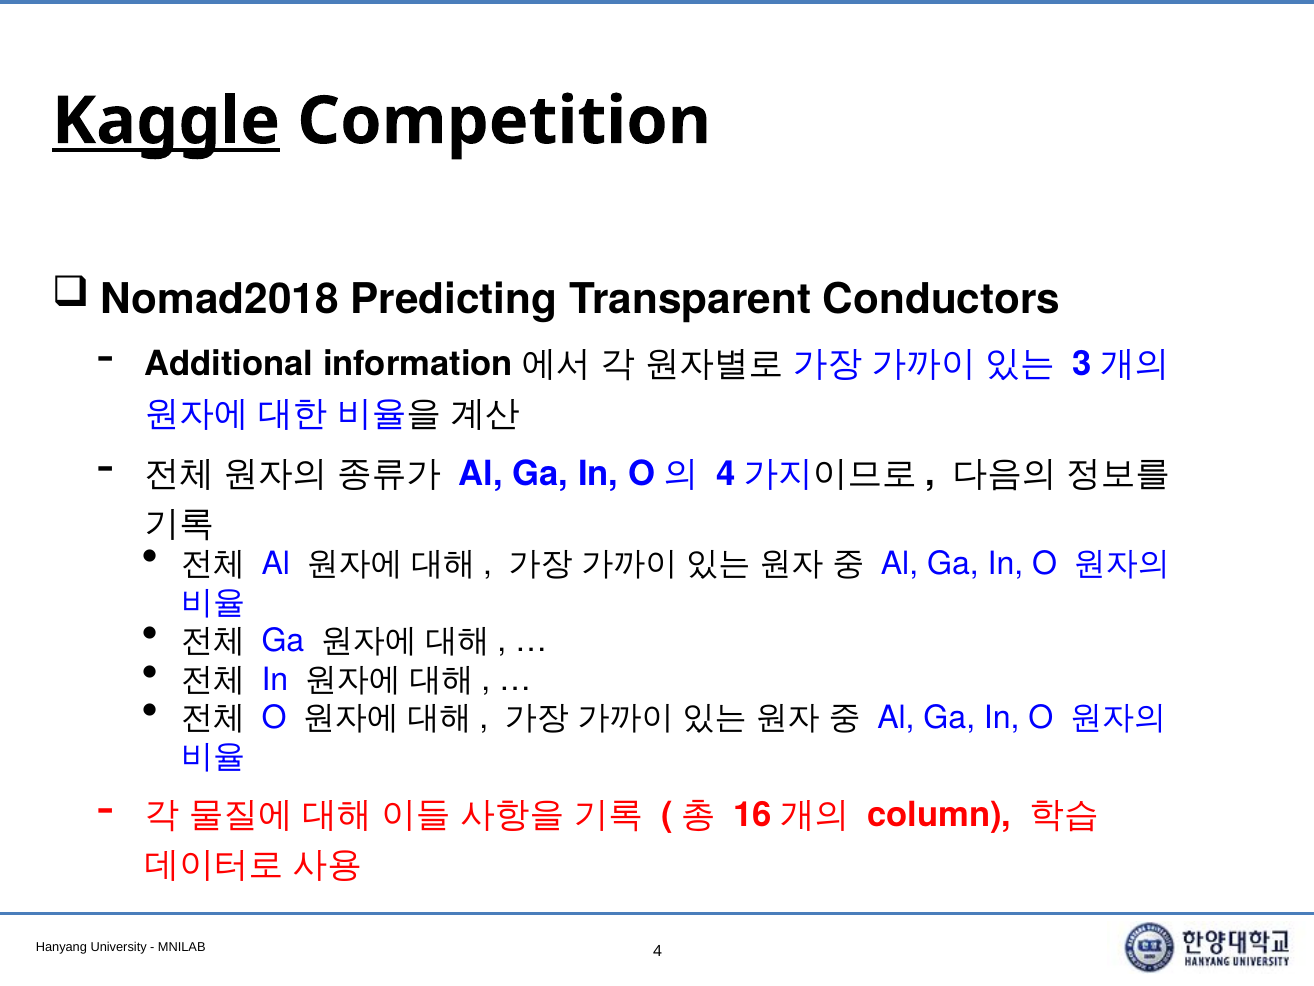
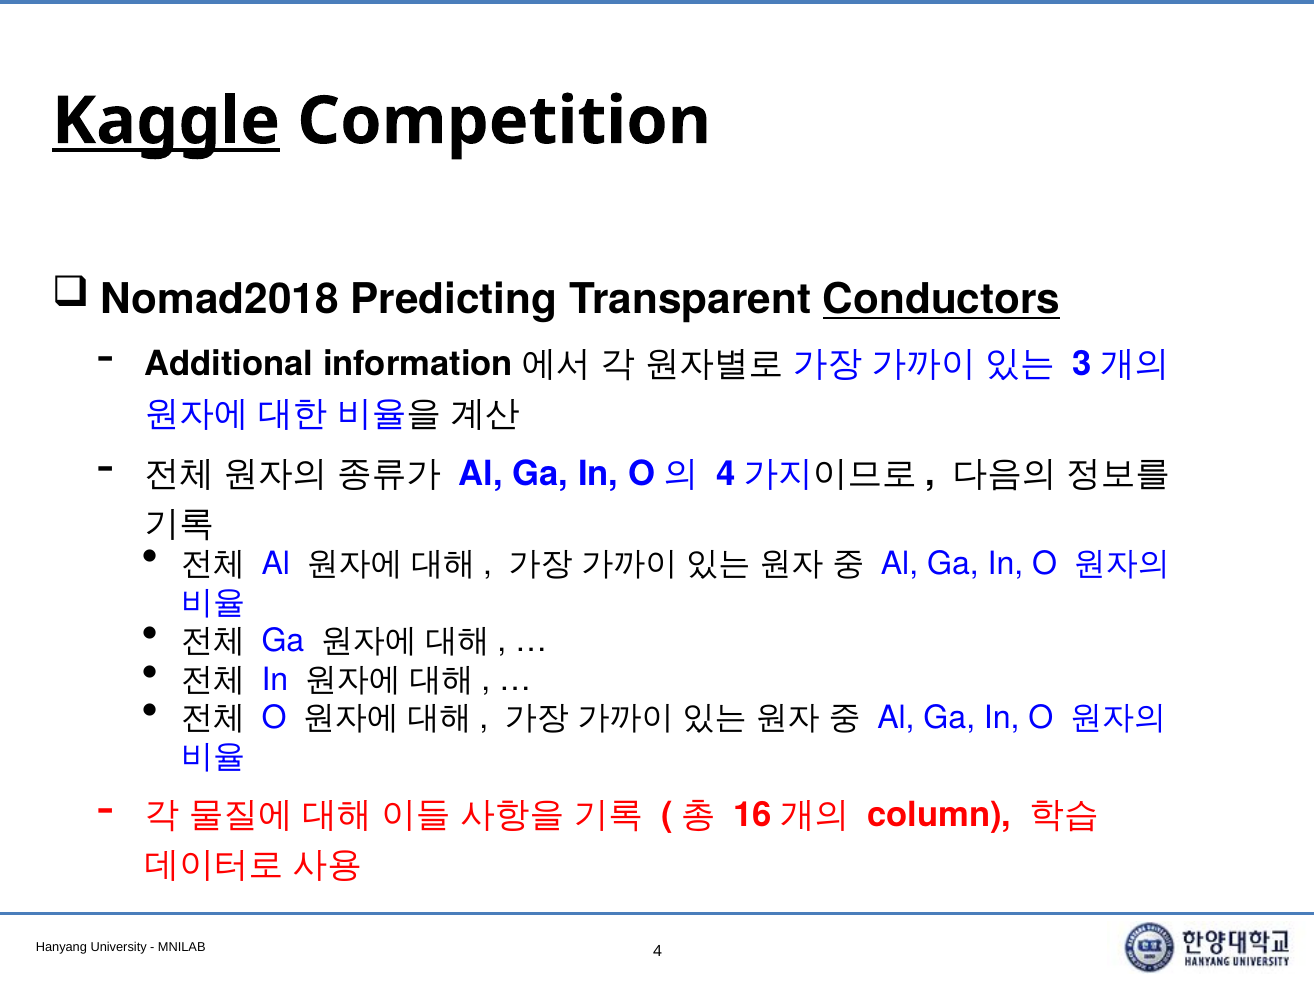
Conductors underline: none -> present
